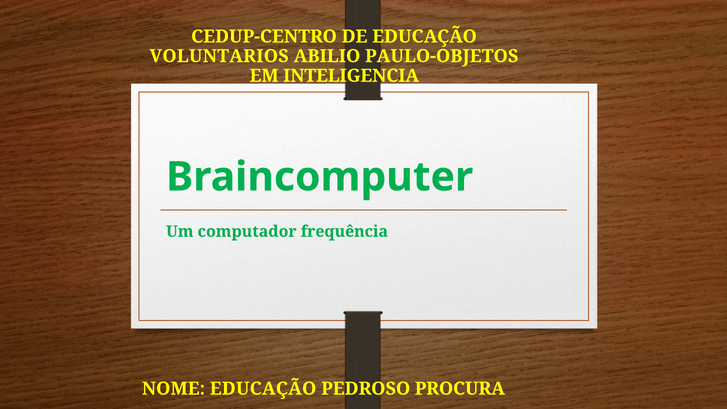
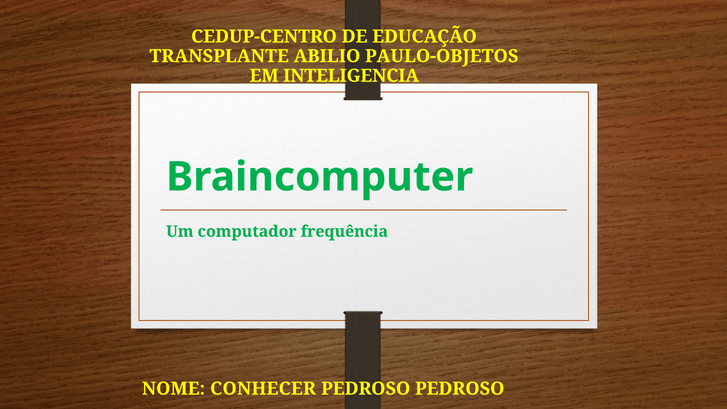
VOLUNTARIOS: VOLUNTARIOS -> TRANSPLANTE
NOME EDUCAÇÃO: EDUCAÇÃO -> CONHECER
PEDROSO PROCURA: PROCURA -> PEDROSO
